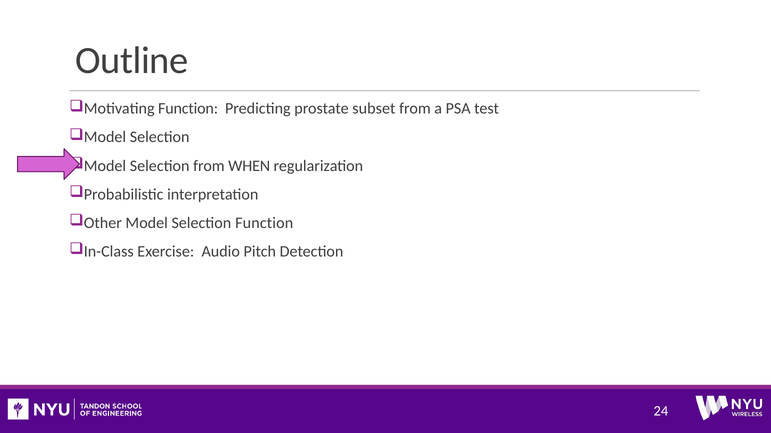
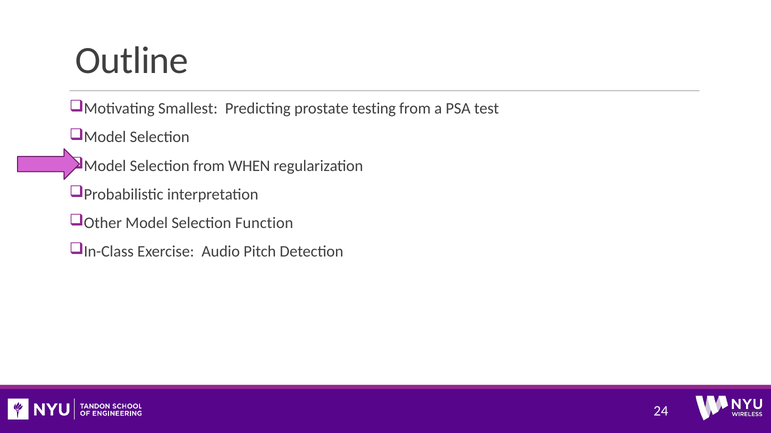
Motivating Function: Function -> Smallest
subset: subset -> testing
